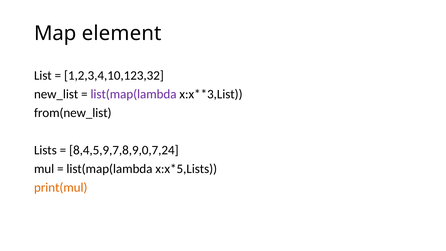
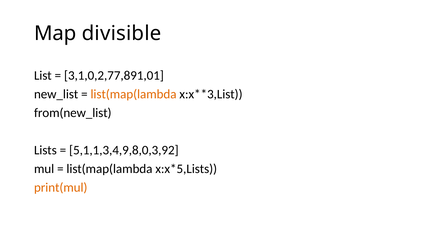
element: element -> divisible
1,2,3,4,10,123,32: 1,2,3,4,10,123,32 -> 3,1,0,2,77,891,01
list(map(lambda at (134, 94) colour: purple -> orange
8,4,5,9,7,8,9,0,7,24: 8,4,5,9,7,8,9,0,7,24 -> 5,1,1,3,4,9,8,0,3,92
